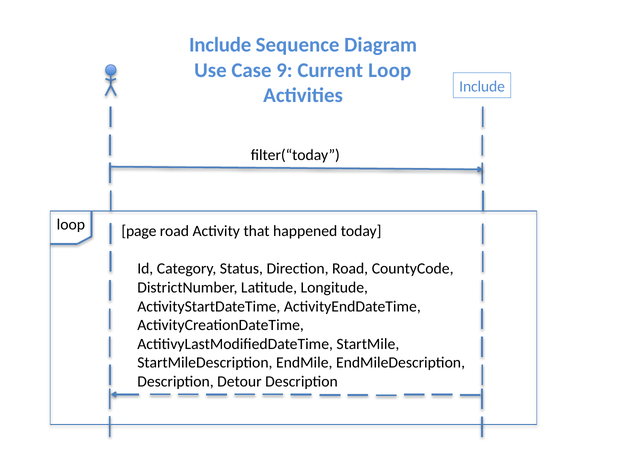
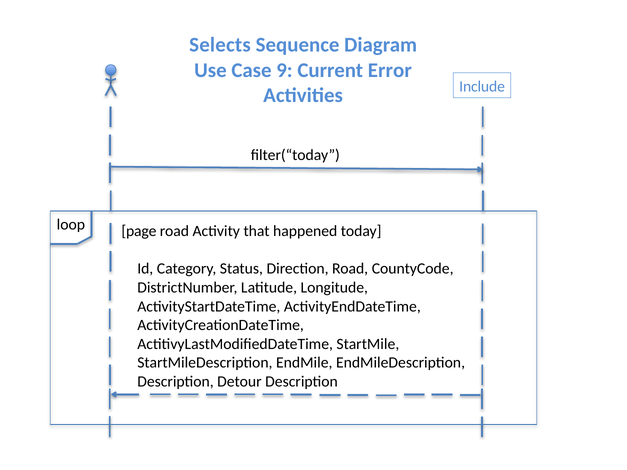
Include at (220, 45): Include -> Selects
Current Loop: Loop -> Error
